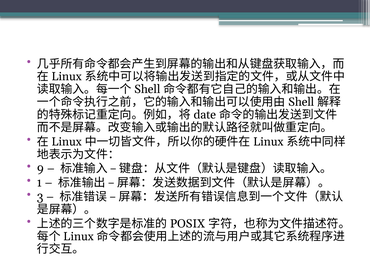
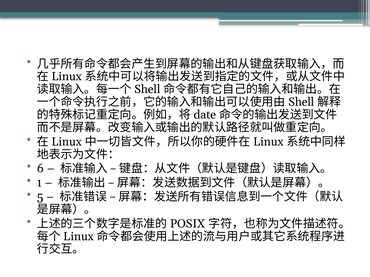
9: 9 -> 6
3: 3 -> 5
